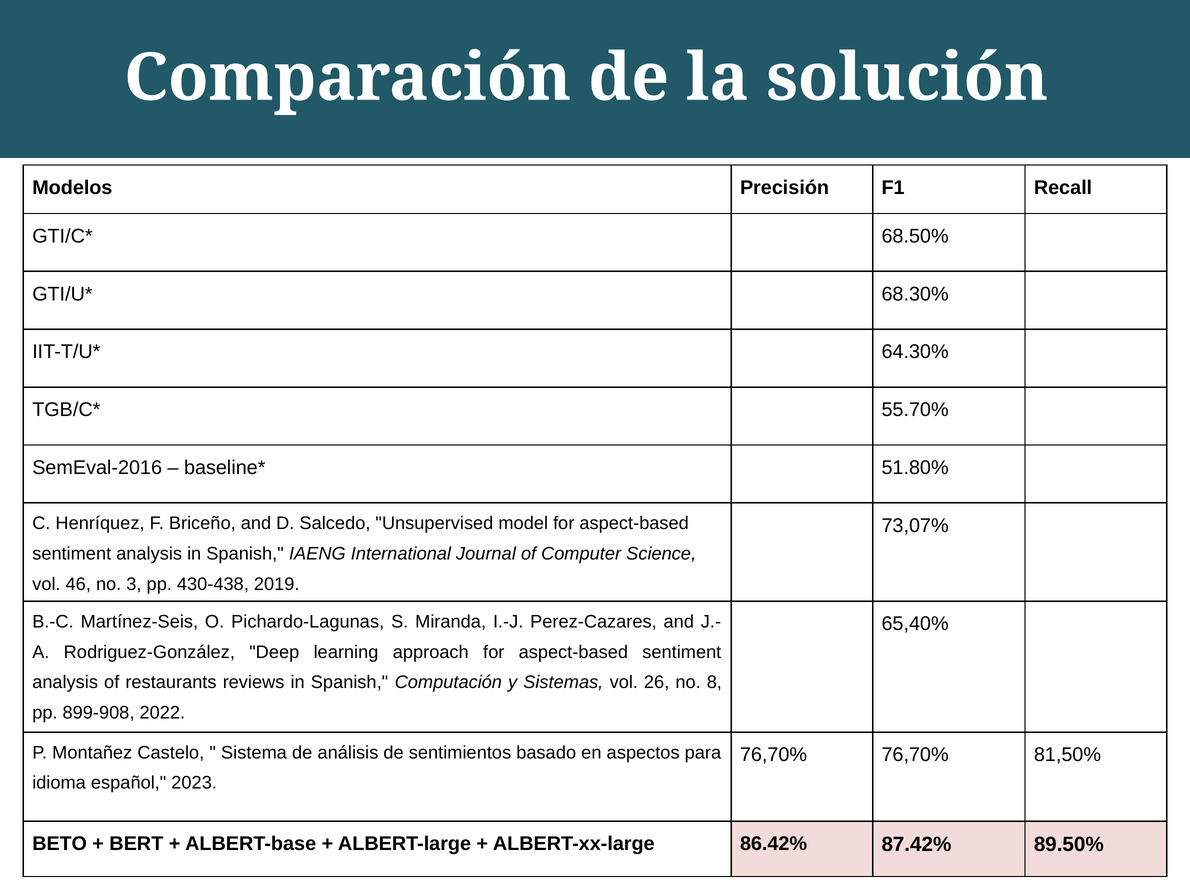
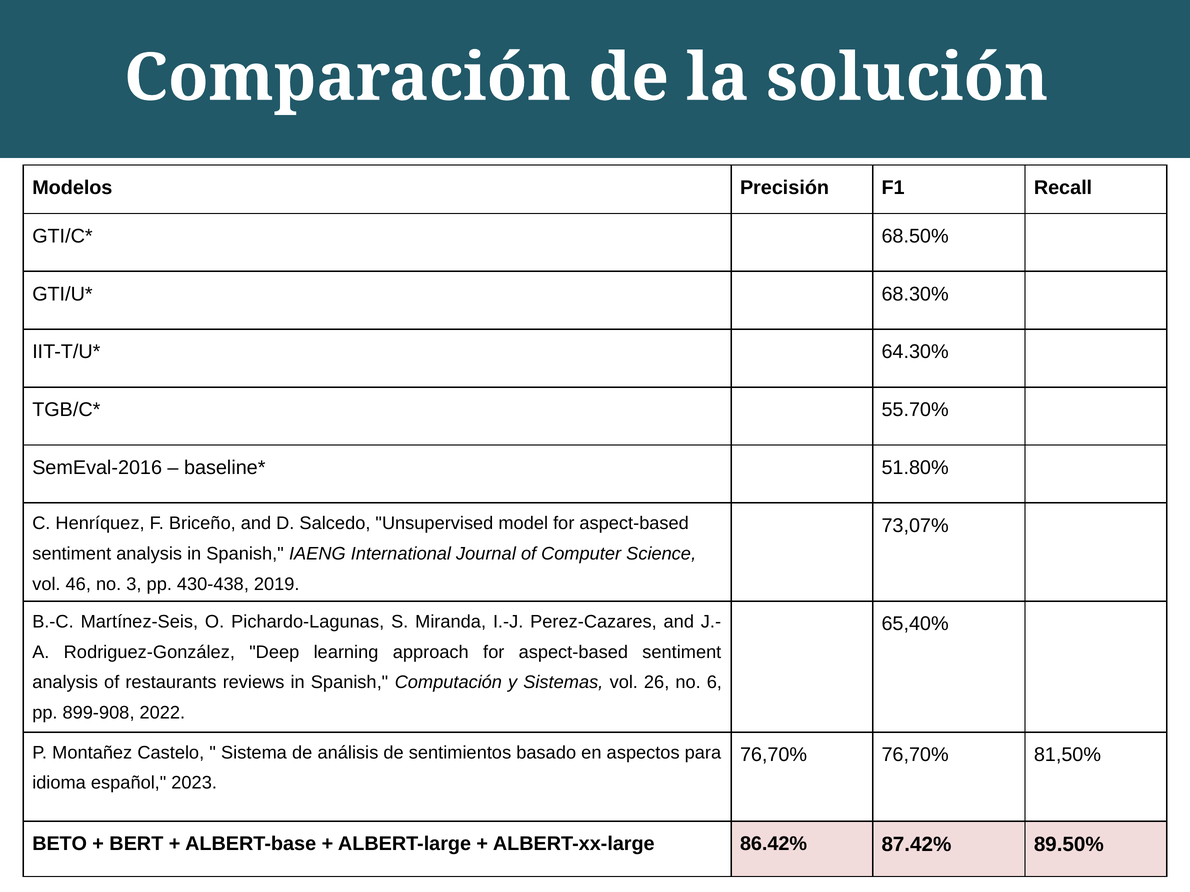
8: 8 -> 6
